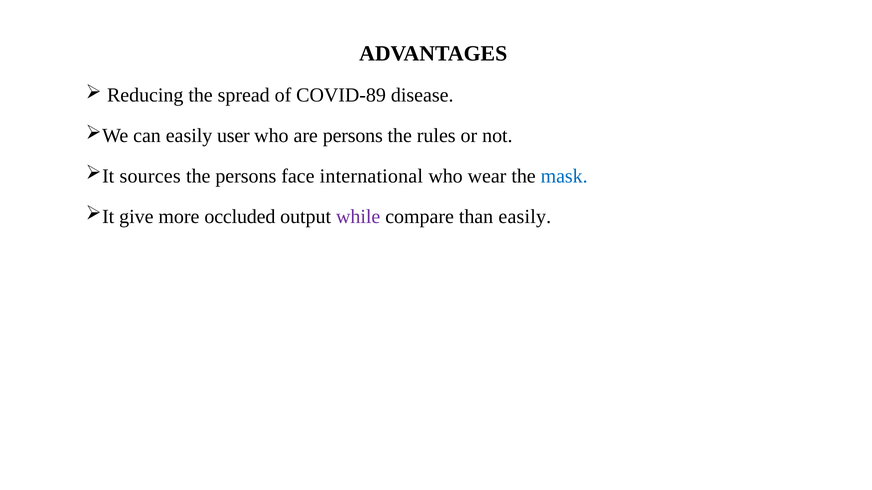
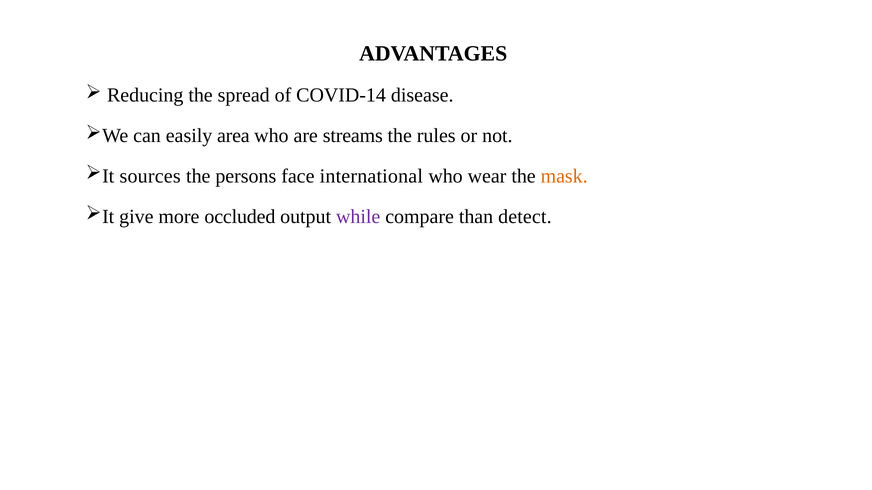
COVID-89: COVID-89 -> COVID-14
user: user -> area
are persons: persons -> streams
mask colour: blue -> orange
than easily: easily -> detect
